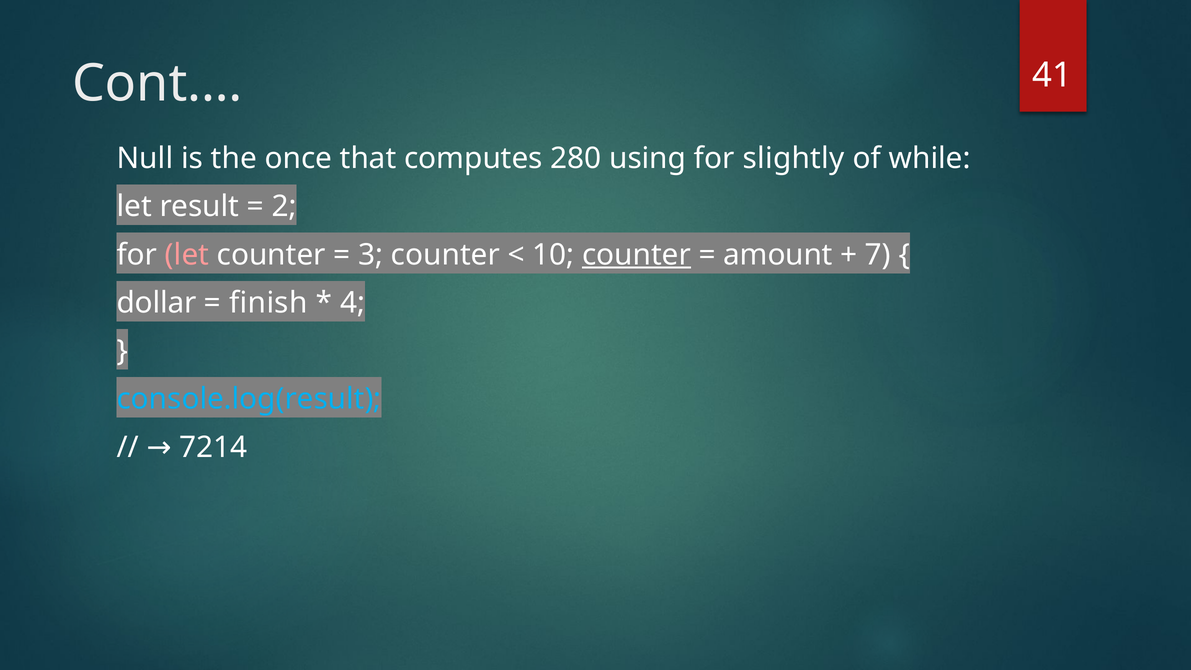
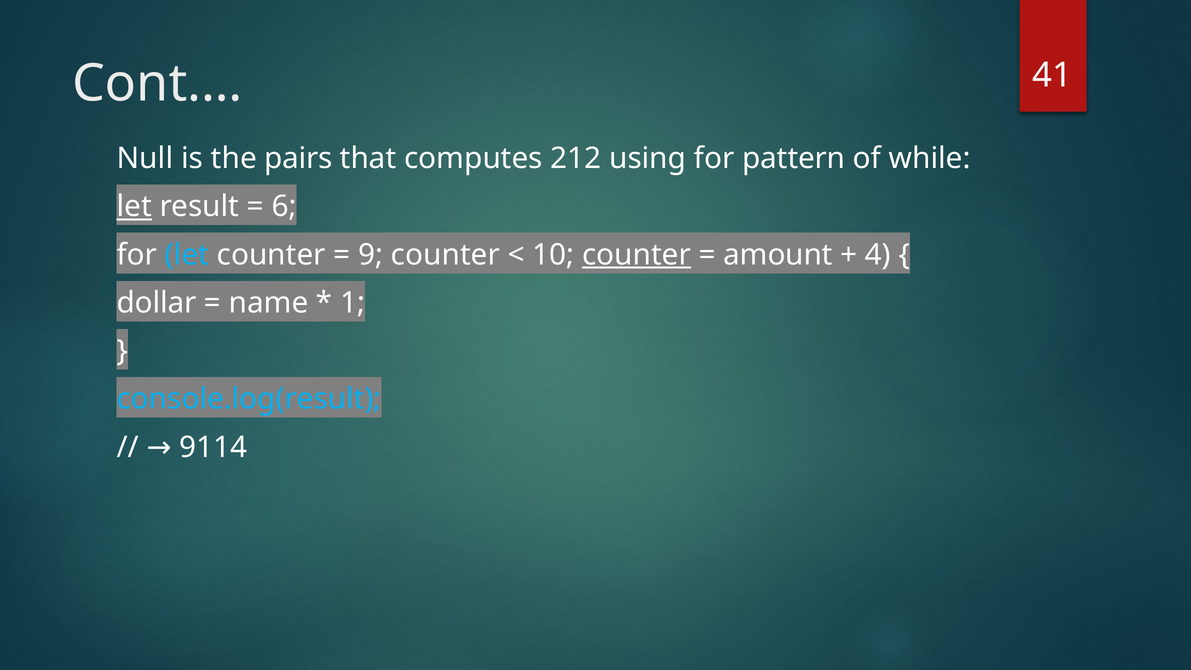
once: once -> pairs
280: 280 -> 212
slightly: slightly -> pattern
let at (134, 207) underline: none -> present
2: 2 -> 6
let at (187, 255) colour: pink -> light blue
3: 3 -> 9
7: 7 -> 4
finish: finish -> name
4: 4 -> 1
7214: 7214 -> 9114
